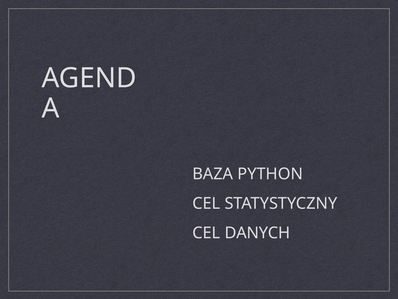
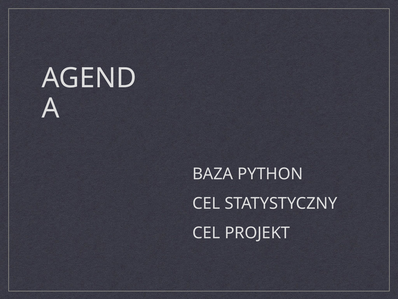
DANYCH: DANYCH -> PROJEKT
